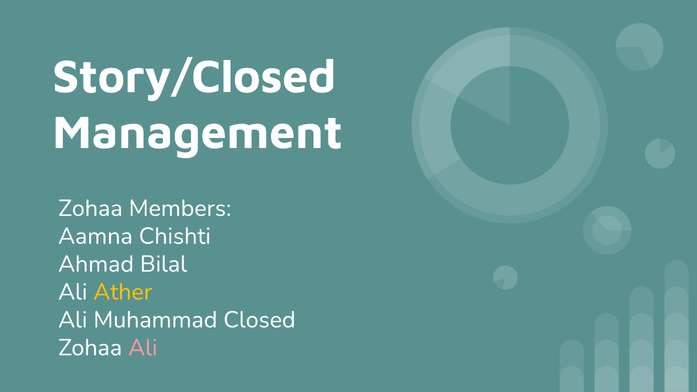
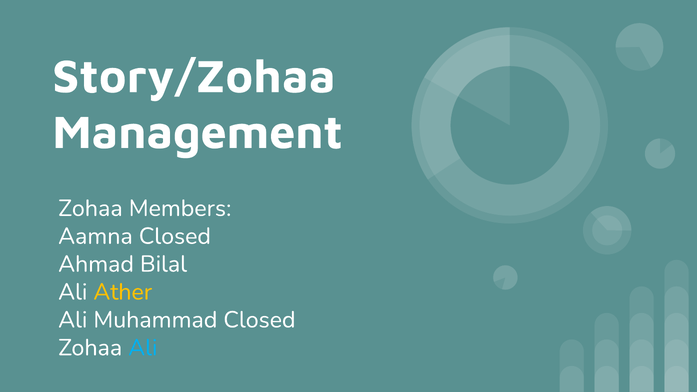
Story/Closed: Story/Closed -> Story/Zohaa
Aamna Chishti: Chishti -> Closed
Ali at (143, 348) colour: pink -> light blue
